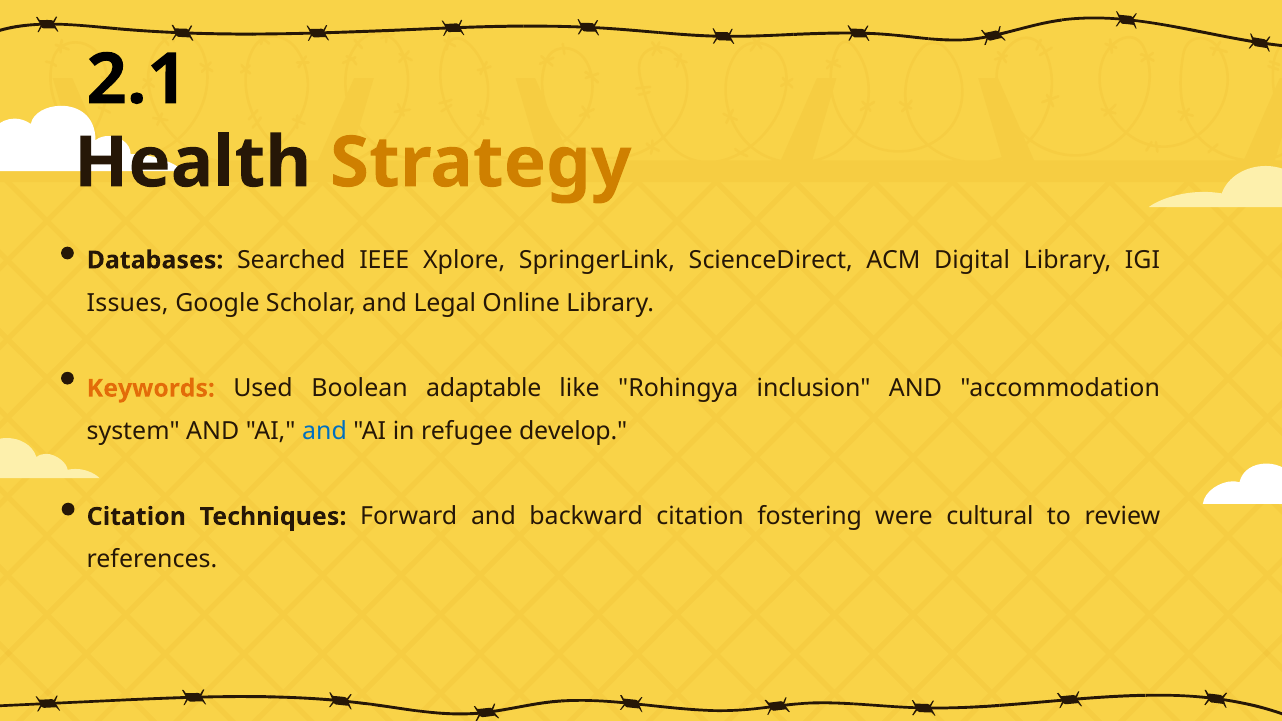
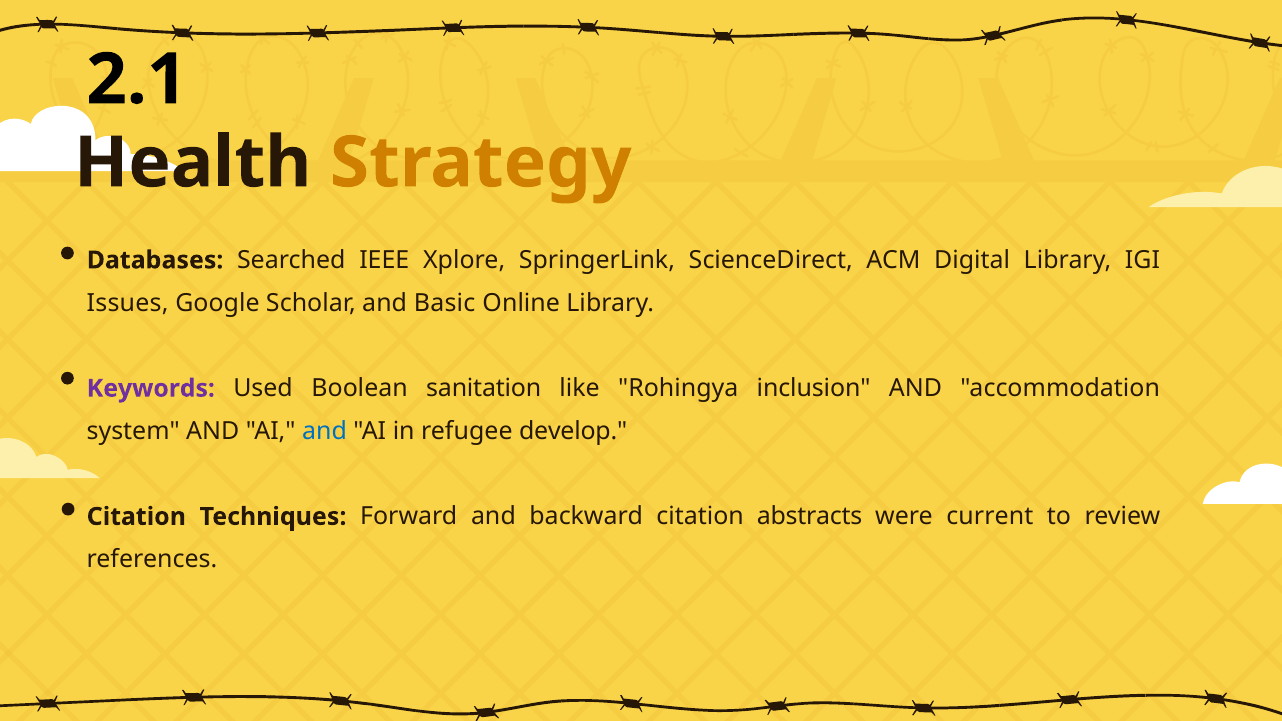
Legal: Legal -> Basic
Keywords colour: orange -> purple
adaptable: adaptable -> sanitation
fostering: fostering -> abstracts
cultural: cultural -> current
